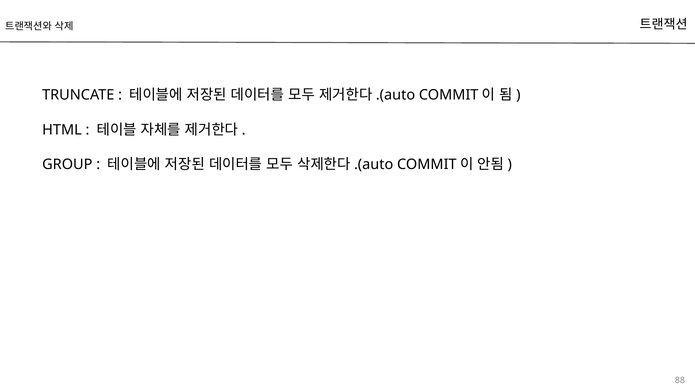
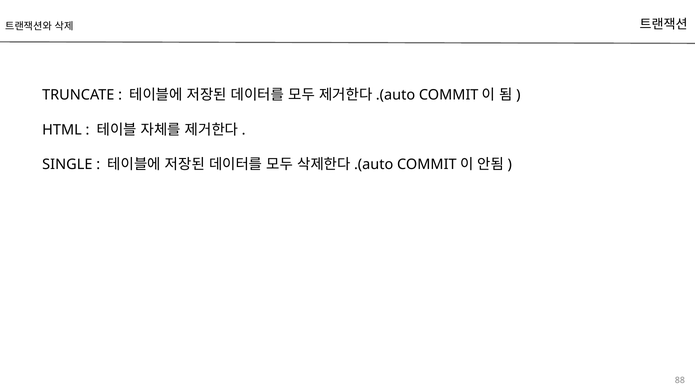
GROUP: GROUP -> SINGLE
